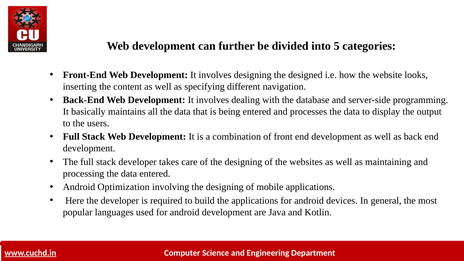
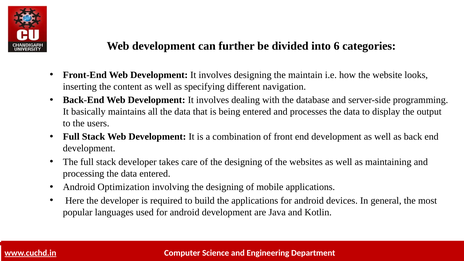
5: 5 -> 6
designed: designed -> maintain
